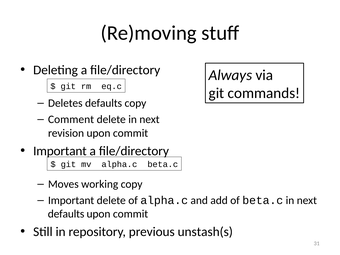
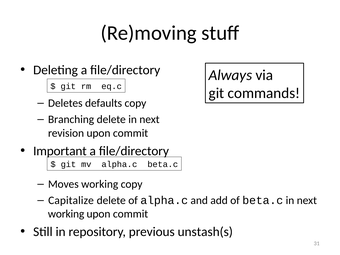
Comment: Comment -> Branching
Important at (71, 200): Important -> Capitalize
defaults at (66, 214): defaults -> working
